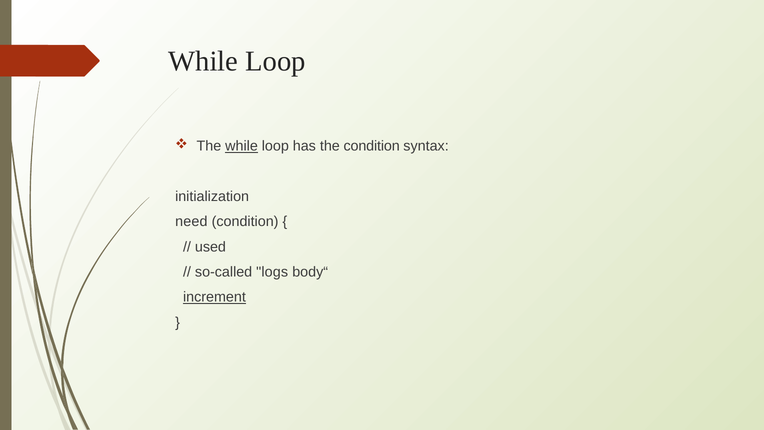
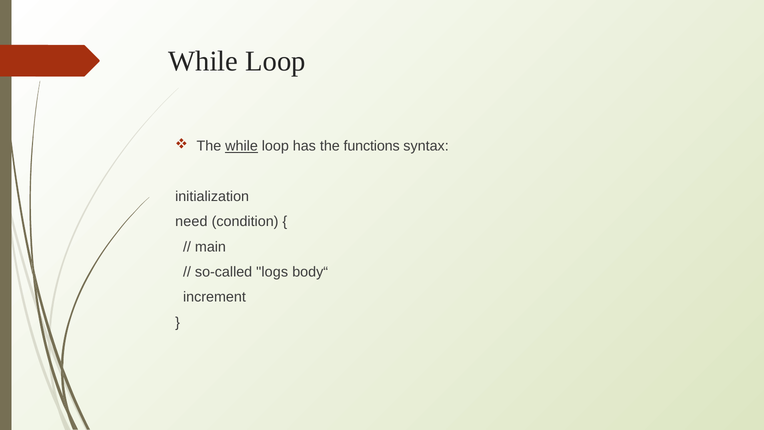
the condition: condition -> functions
used: used -> main
increment underline: present -> none
